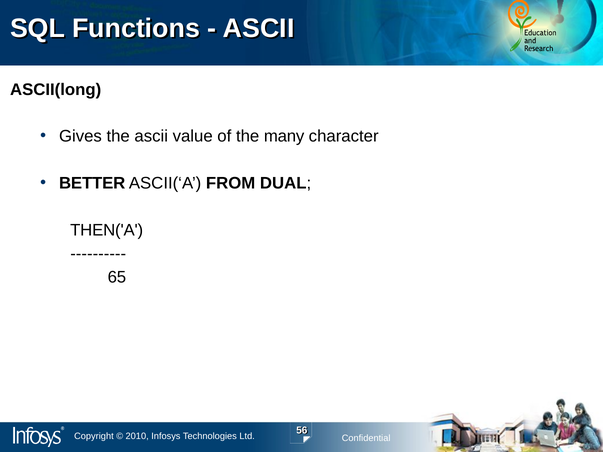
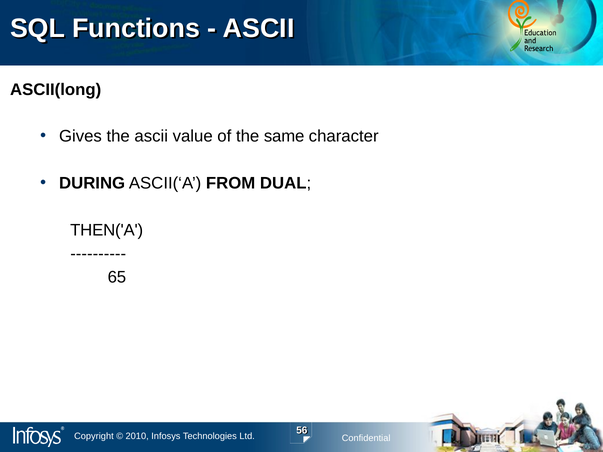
many: many -> same
BETTER: BETTER -> DURING
